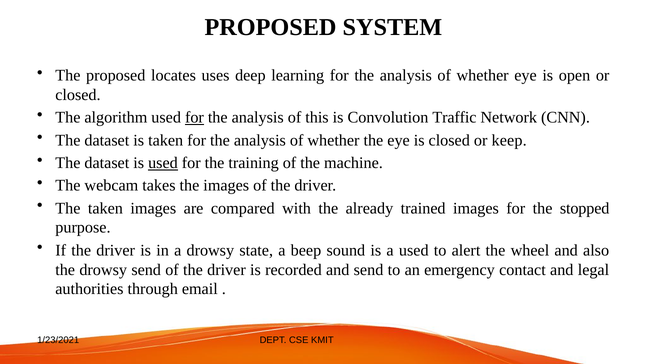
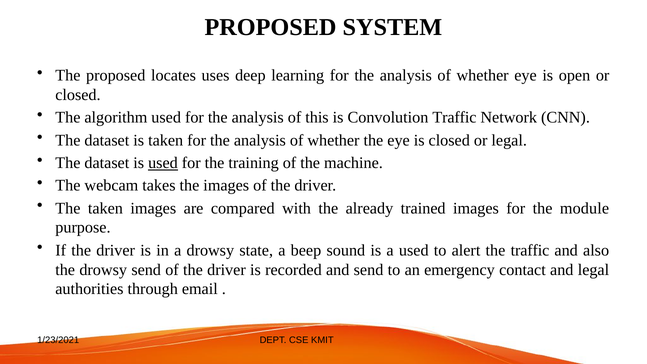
for at (194, 118) underline: present -> none
or keep: keep -> legal
stopped: stopped -> module
the wheel: wheel -> traffic
